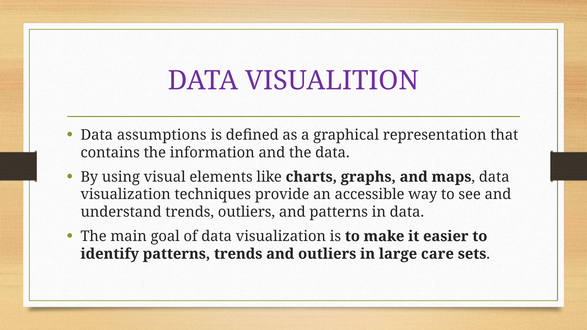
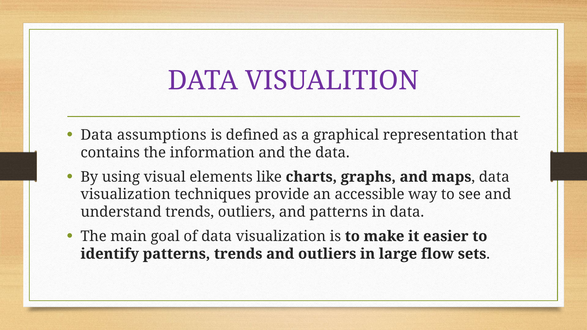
care: care -> flow
